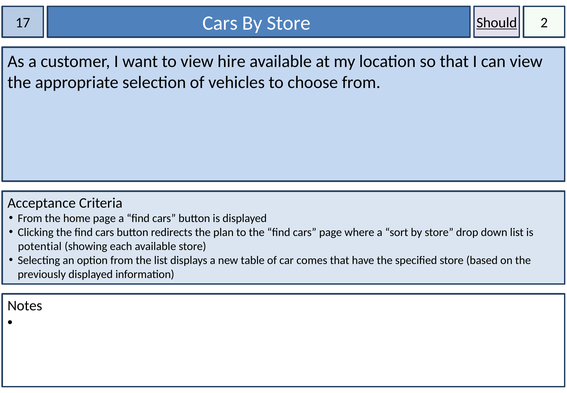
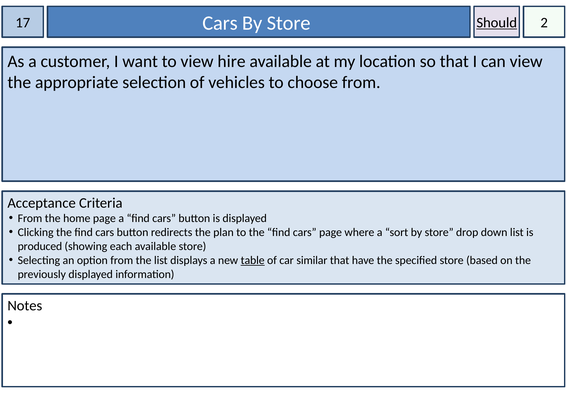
potential: potential -> produced
table underline: none -> present
comes: comes -> similar
